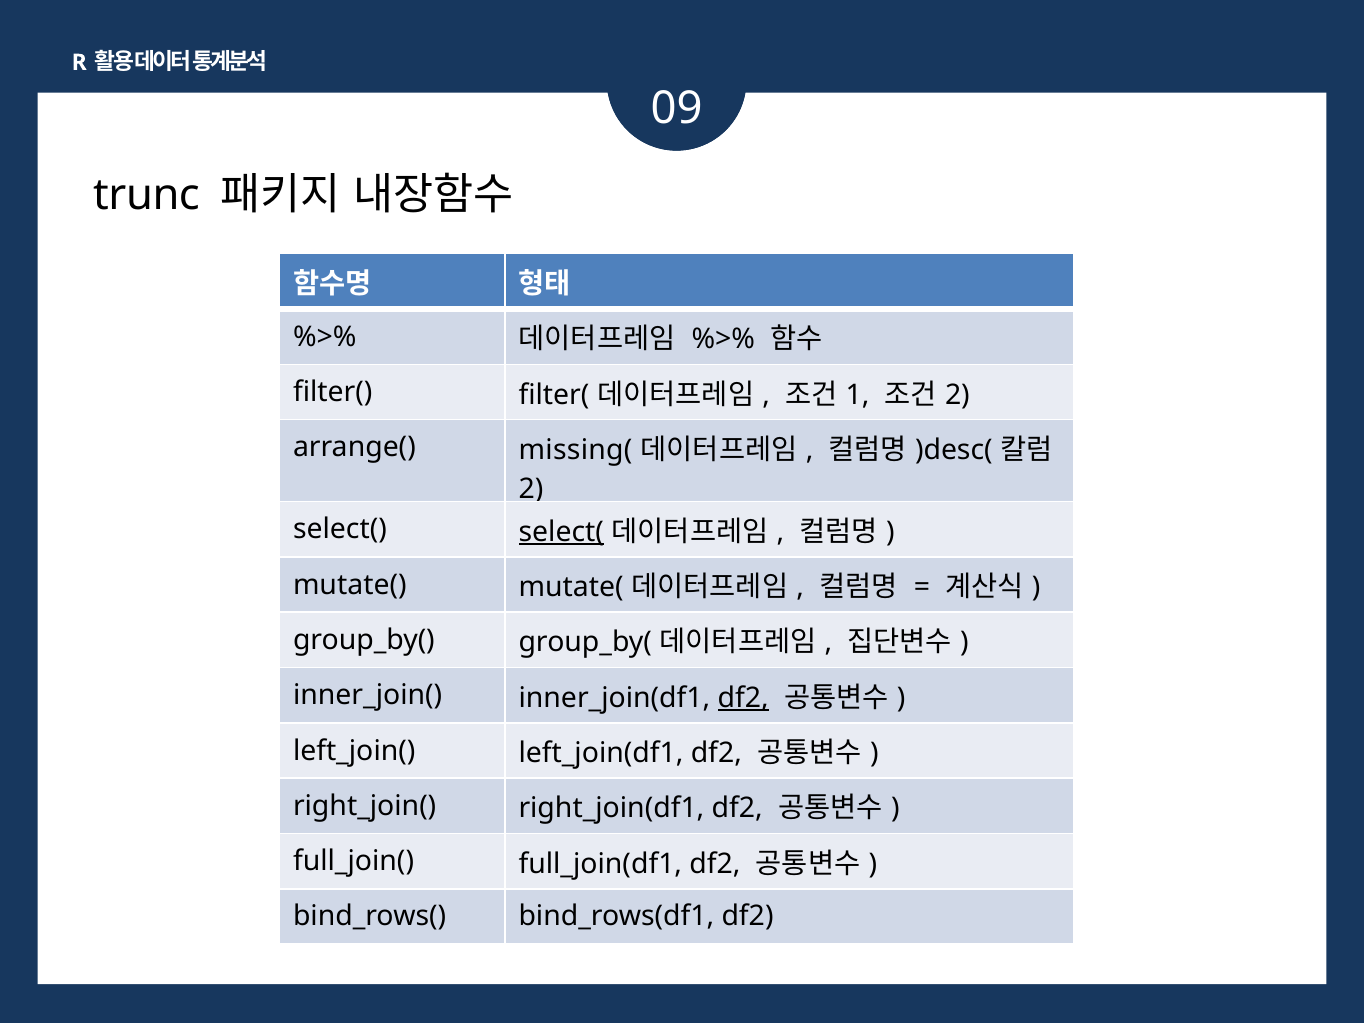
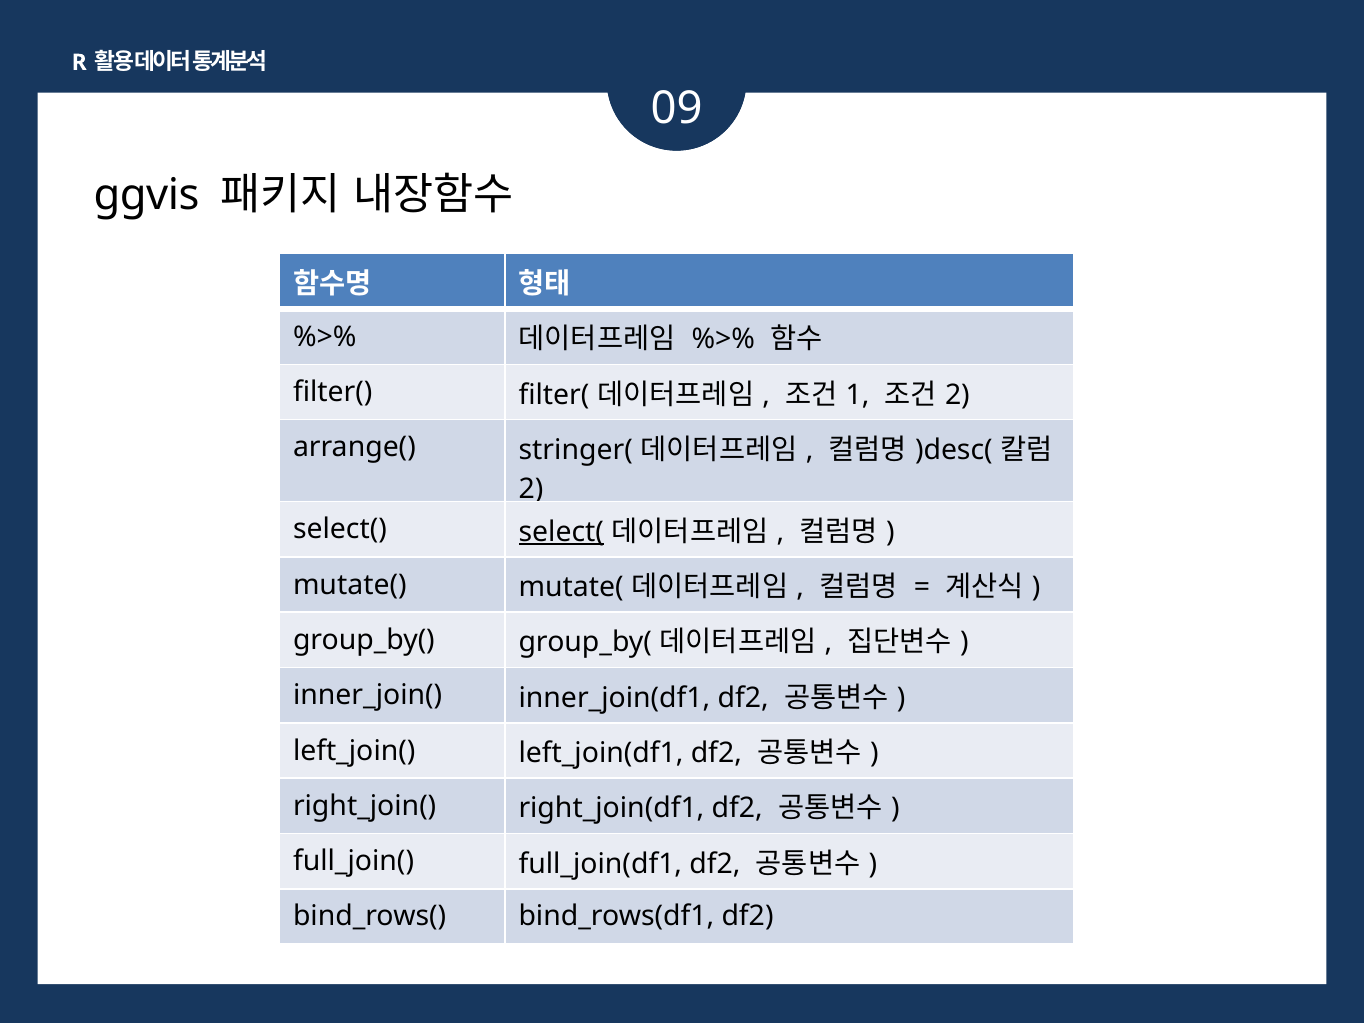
trunc: trunc -> ggvis
missing(: missing( -> stringer(
df2 at (743, 698) underline: present -> none
